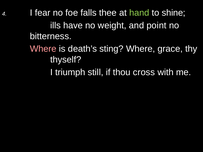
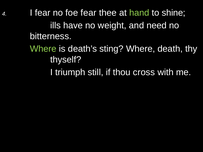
foe falls: falls -> fear
point: point -> need
Where at (43, 49) colour: pink -> light green
grace: grace -> death
